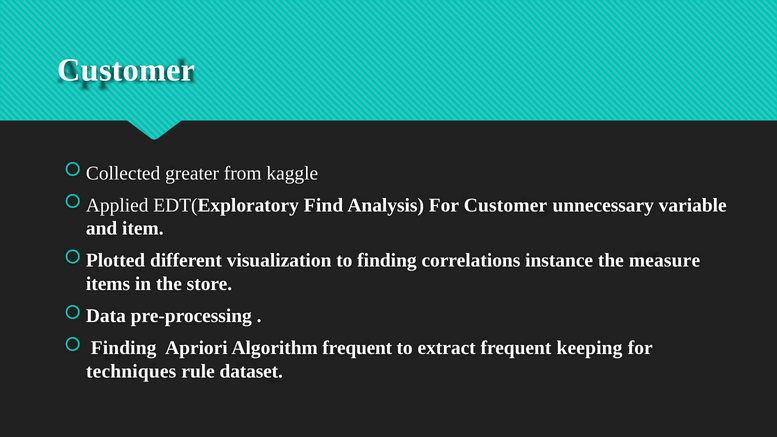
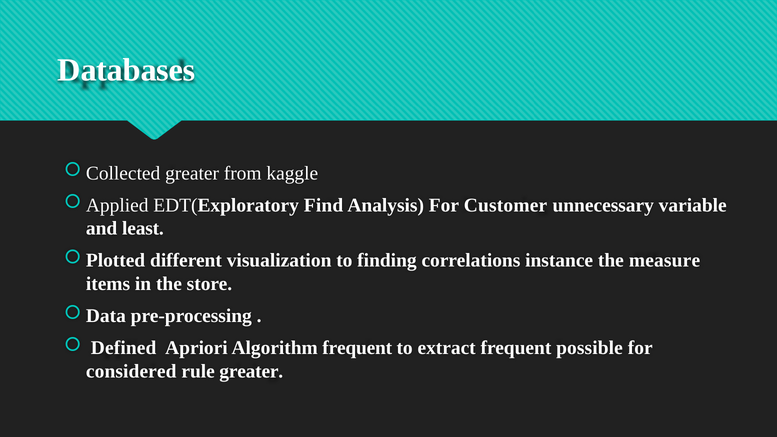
Customer at (126, 70): Customer -> Databases
item: item -> least
Finding at (124, 348): Finding -> Defined
keeping: keeping -> possible
techniques: techniques -> considered
rule dataset: dataset -> greater
